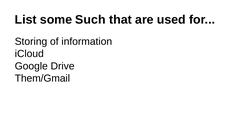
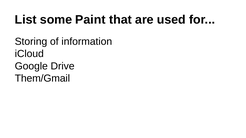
Such: Such -> Paint
